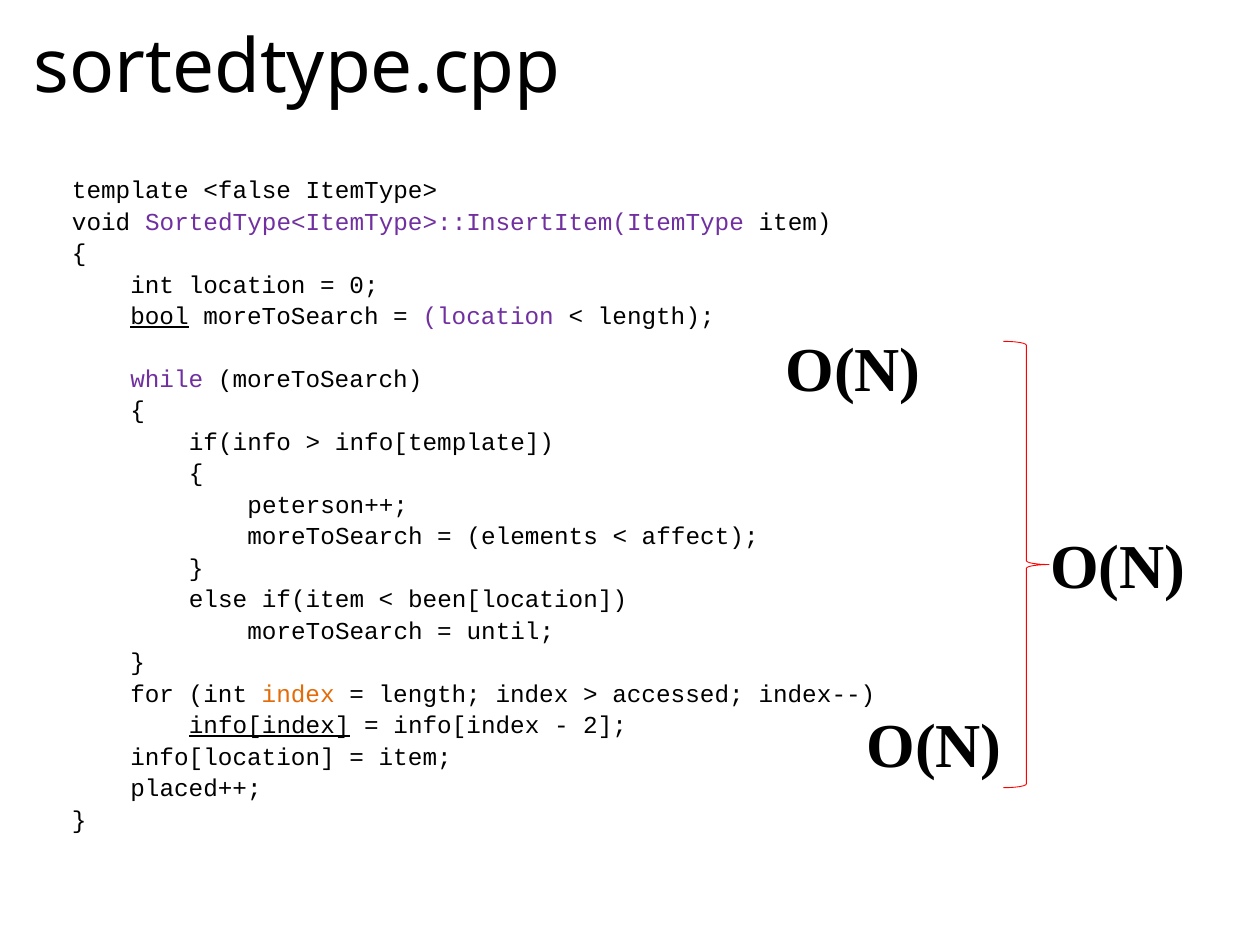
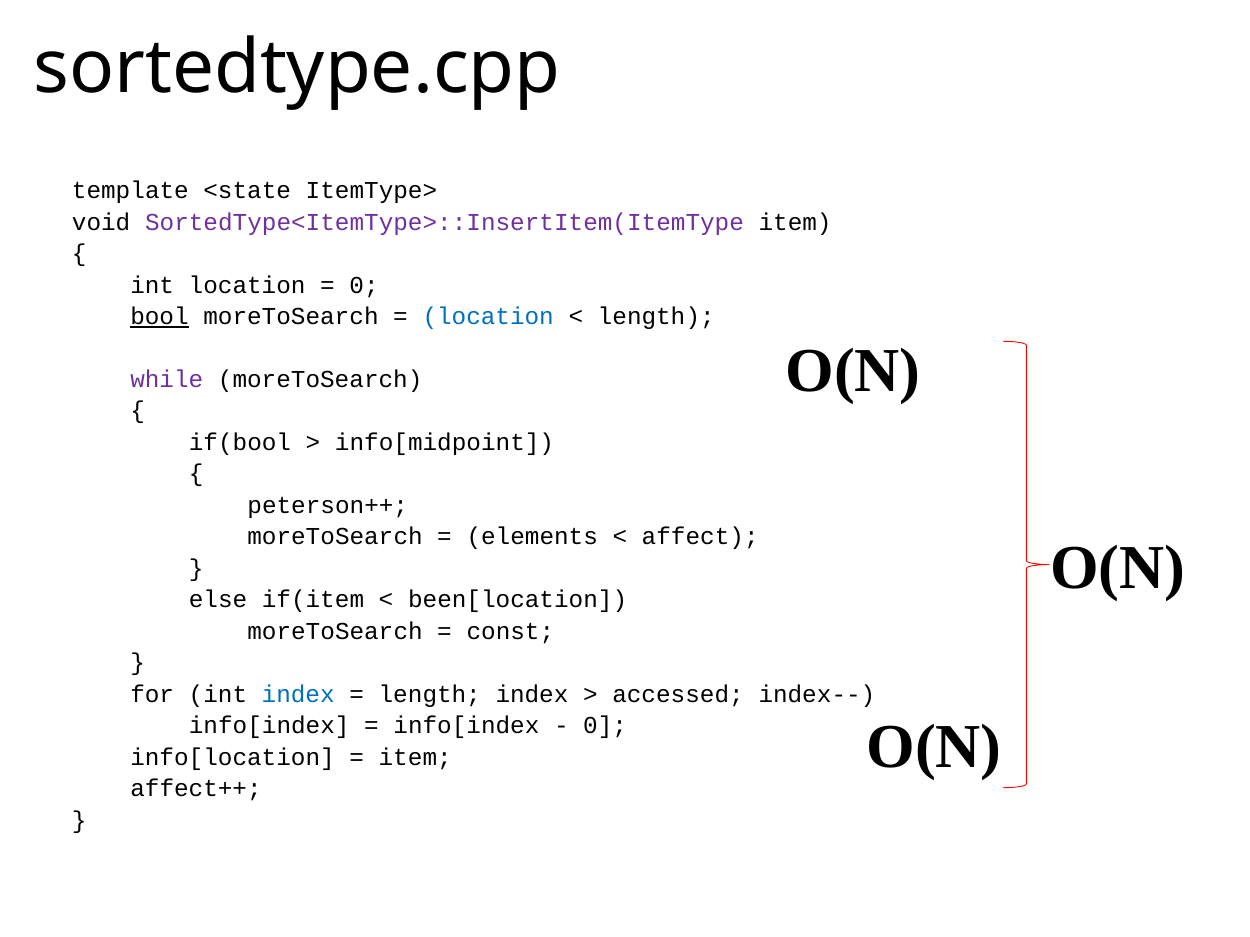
<false: <false -> <state
location at (488, 317) colour: purple -> blue
if(info: if(info -> if(bool
info[template: info[template -> info[midpoint
until: until -> const
index at (298, 695) colour: orange -> blue
info[index at (269, 726) underline: present -> none
2 at (605, 726): 2 -> 0
placed++: placed++ -> affect++
